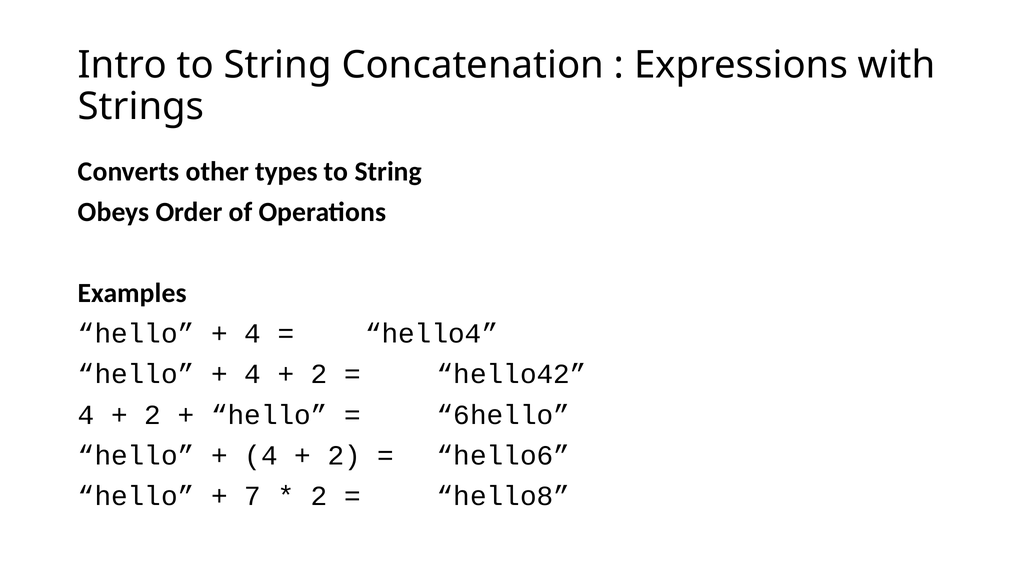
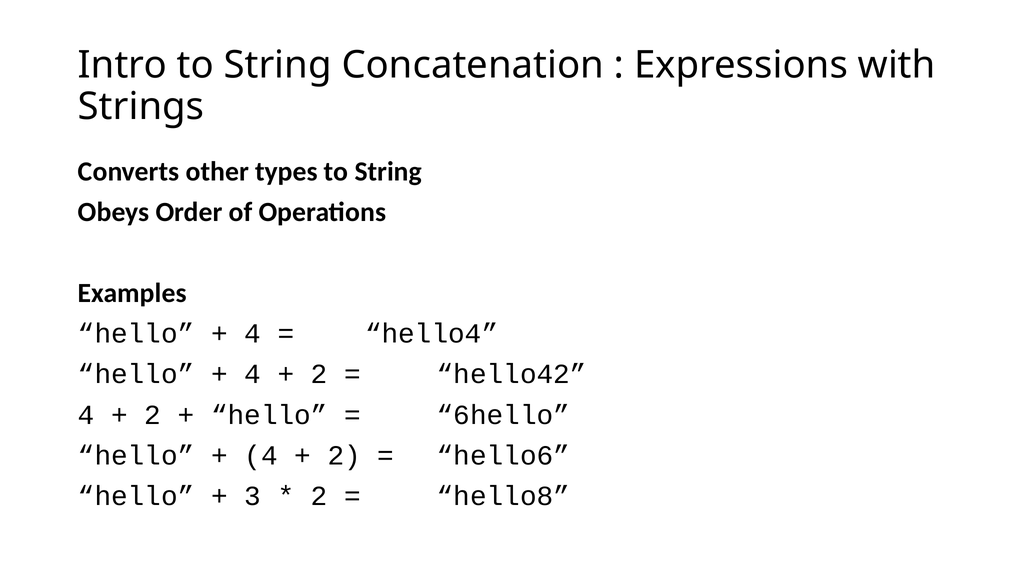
7: 7 -> 3
